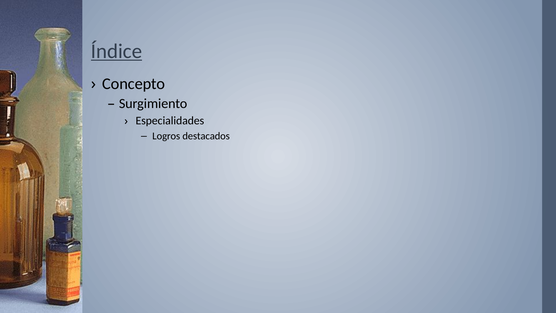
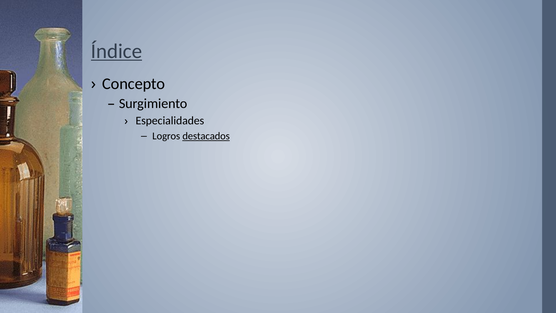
destacados underline: none -> present
